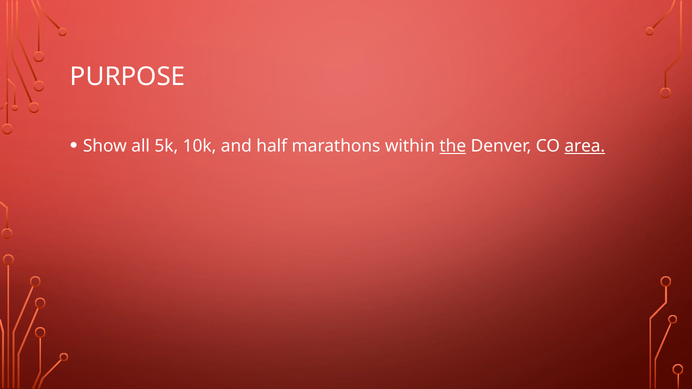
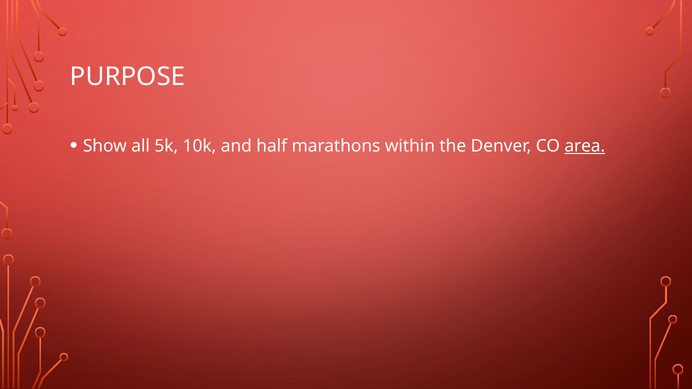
the underline: present -> none
